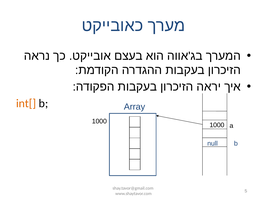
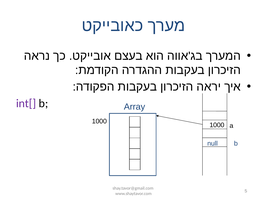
int[ colour: orange -> purple
